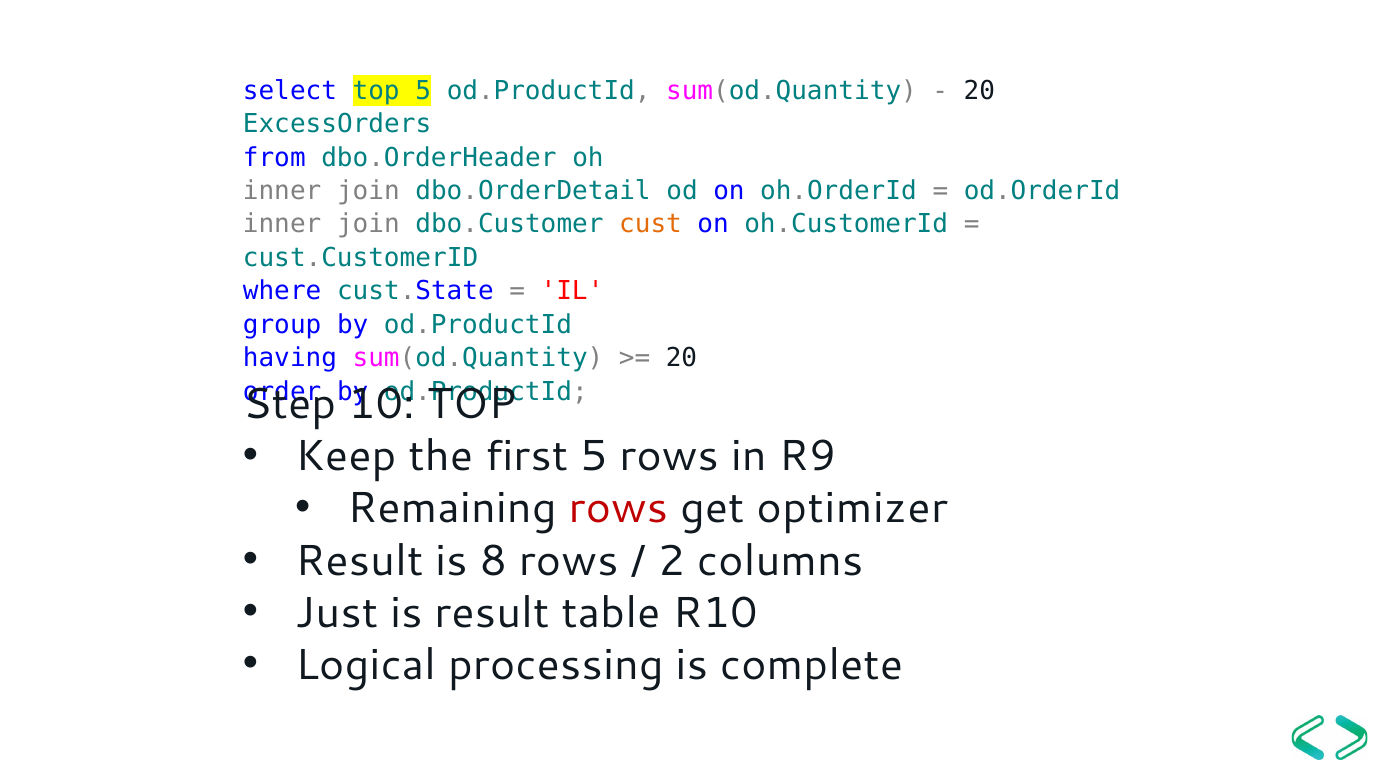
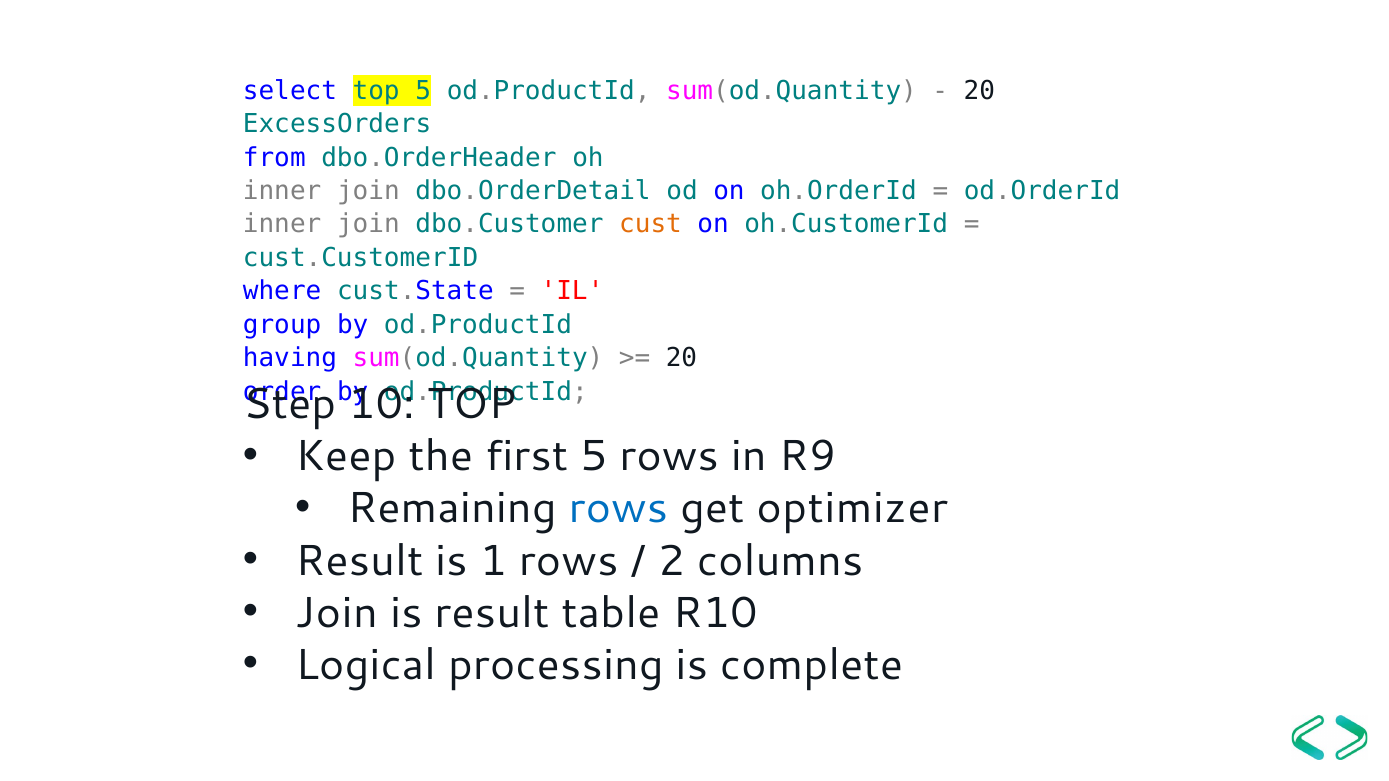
rows at (618, 509) colour: red -> blue
8: 8 -> 1
Just at (337, 613): Just -> Join
